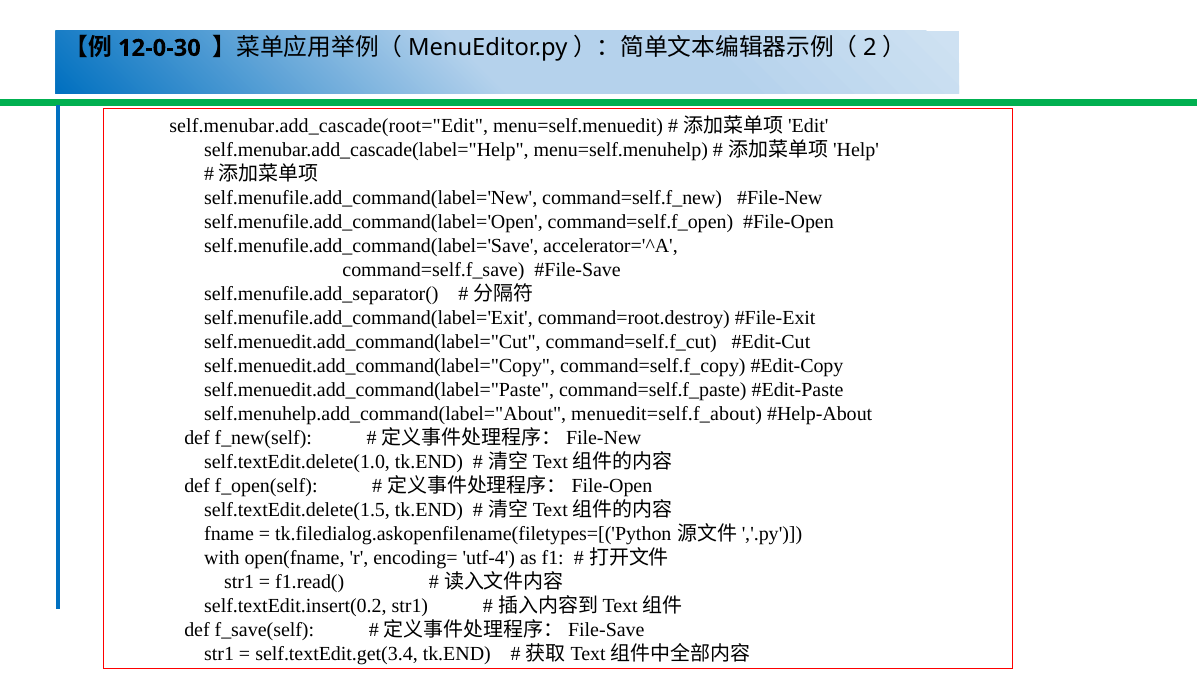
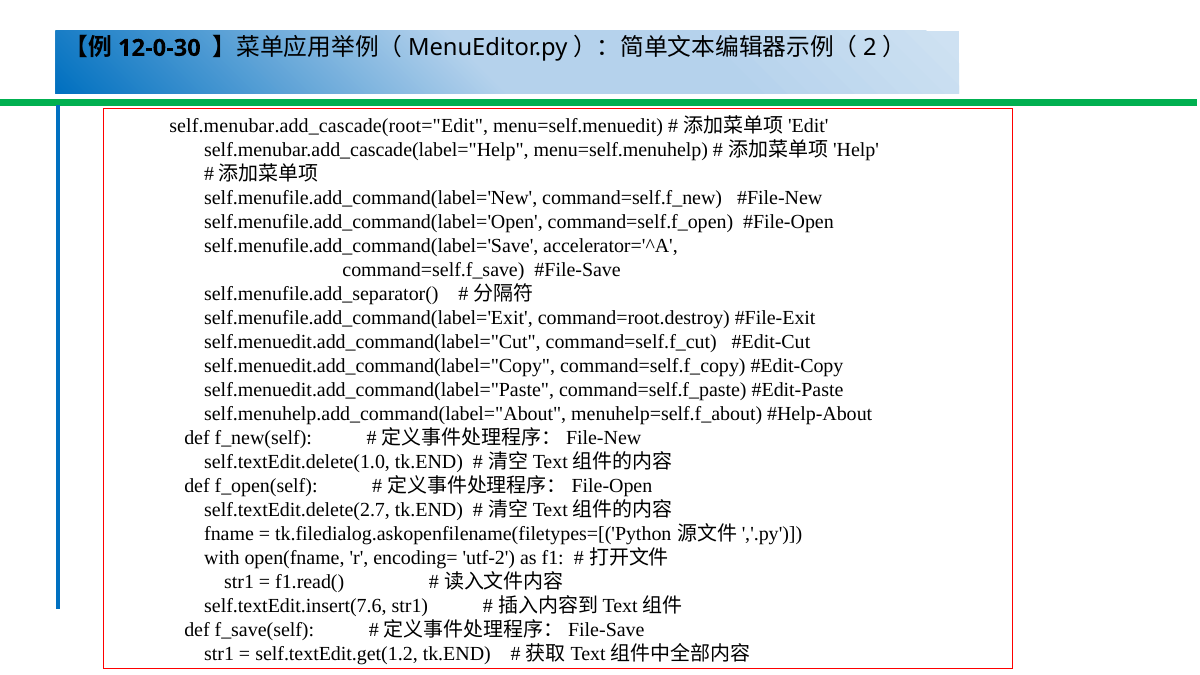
menuedit=self.f_about: menuedit=self.f_about -> menuhelp=self.f_about
self.textEdit.delete(1.5: self.textEdit.delete(1.5 -> self.textEdit.delete(2.7
utf-4: utf-4 -> utf-2
self.textEdit.insert(0.2: self.textEdit.insert(0.2 -> self.textEdit.insert(7.6
self.textEdit.get(3.4: self.textEdit.get(3.4 -> self.textEdit.get(1.2
